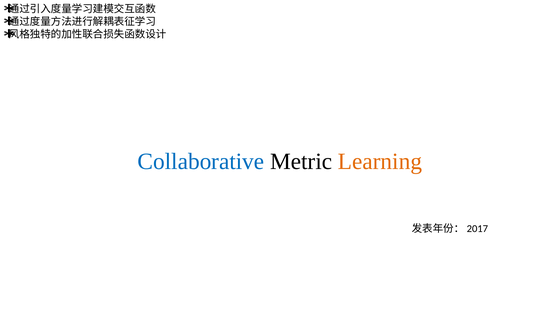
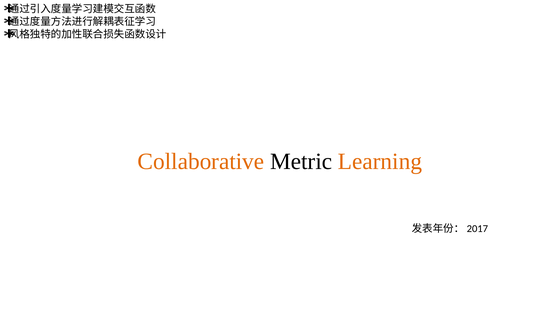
Collaborative colour: blue -> orange
